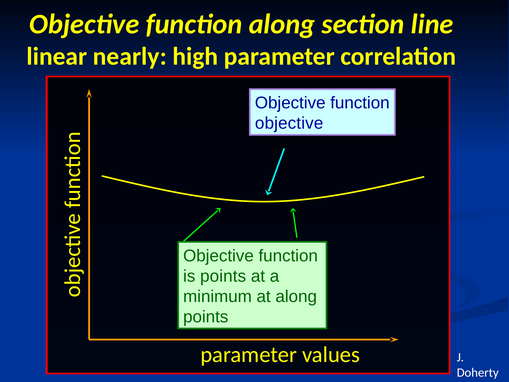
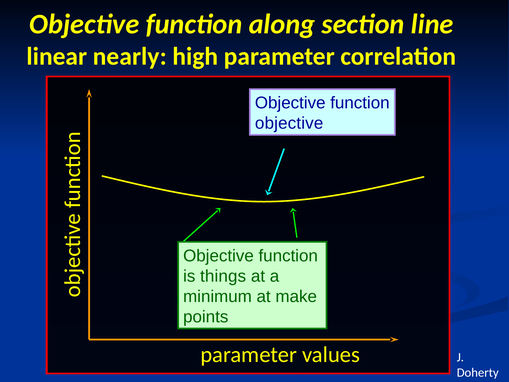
is points: points -> things
at along: along -> make
